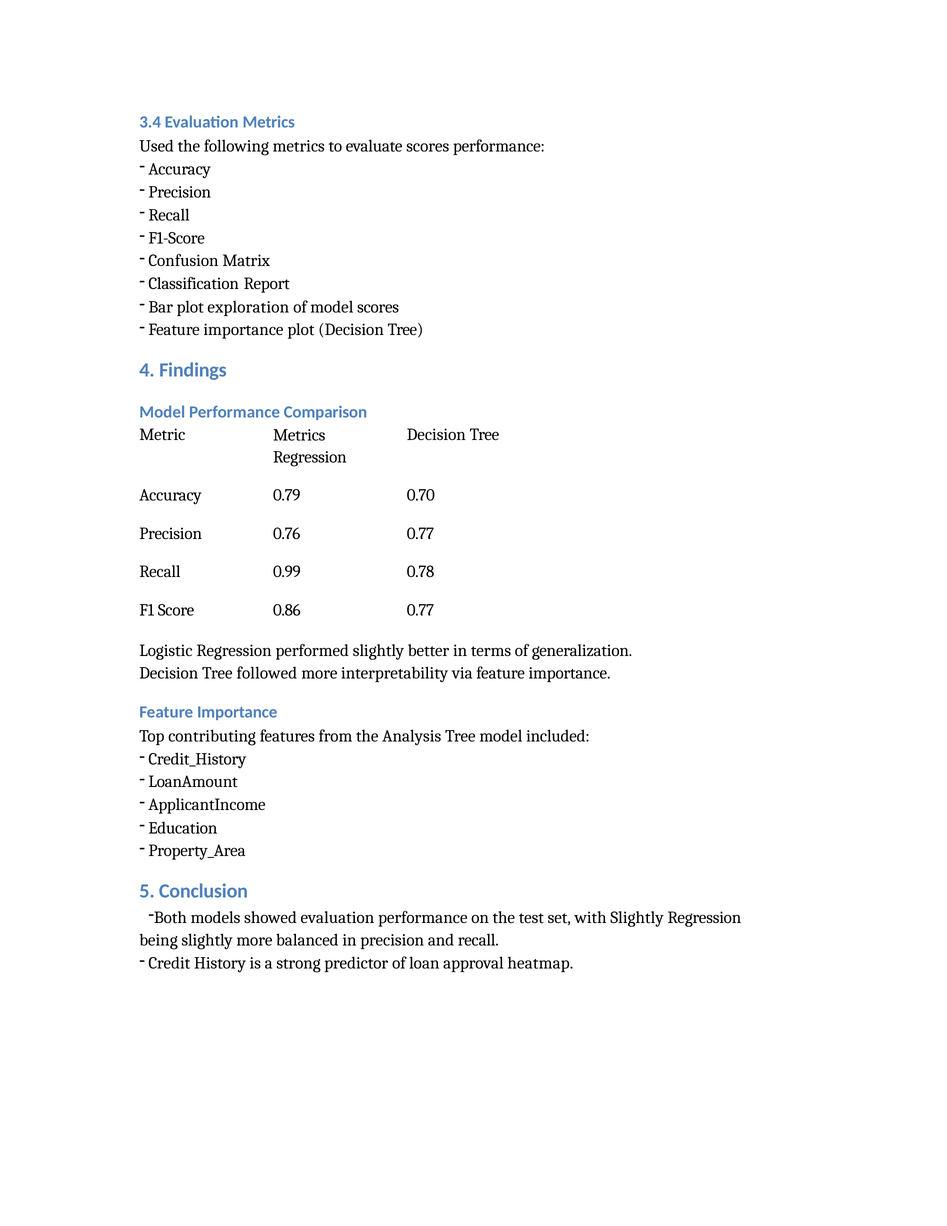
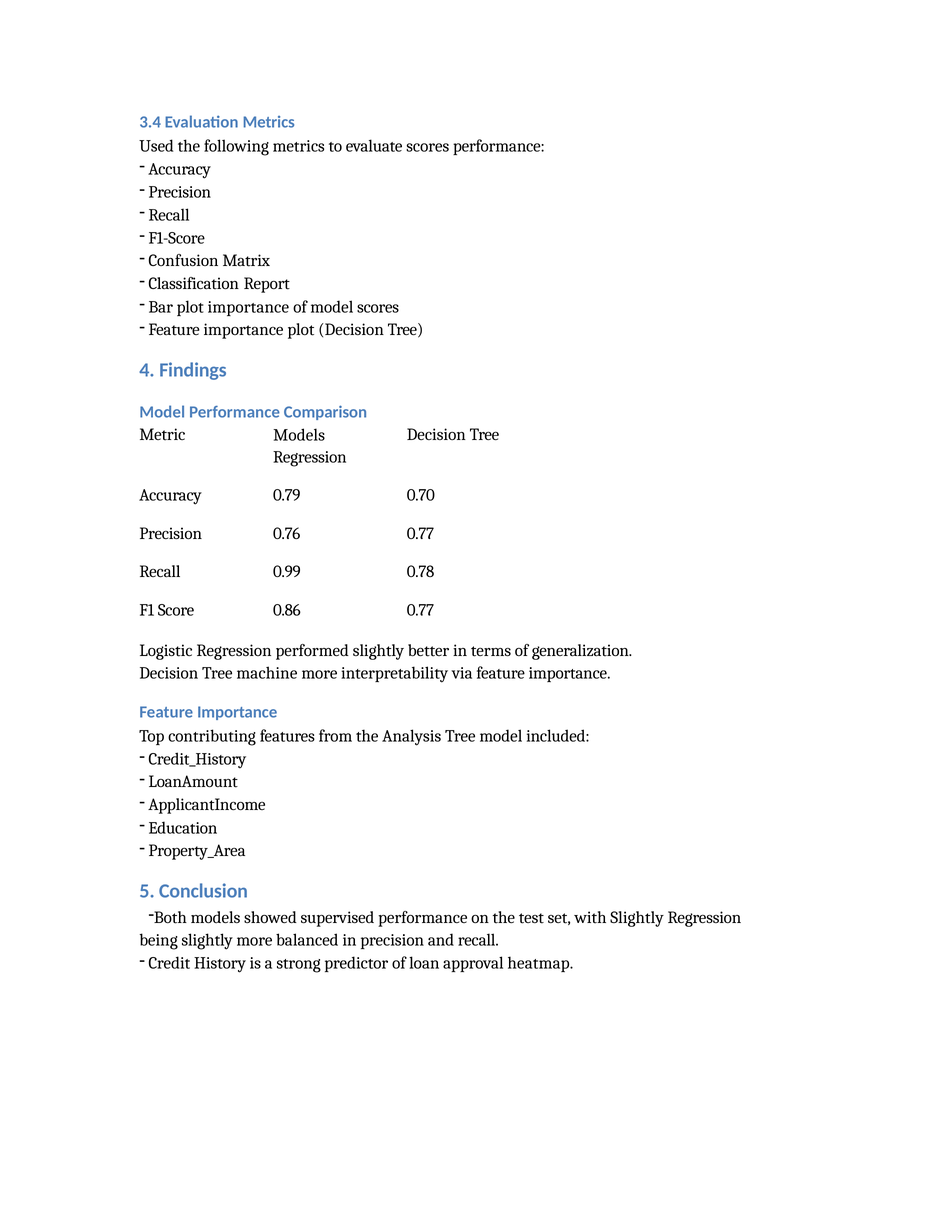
plot exploration: exploration -> importance
Metric Metrics: Metrics -> Models
followed: followed -> machine
showed evaluation: evaluation -> supervised
